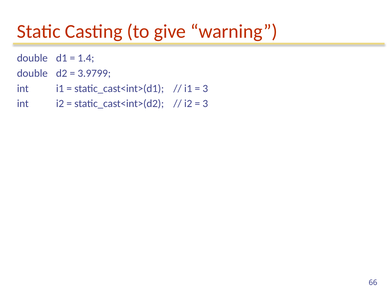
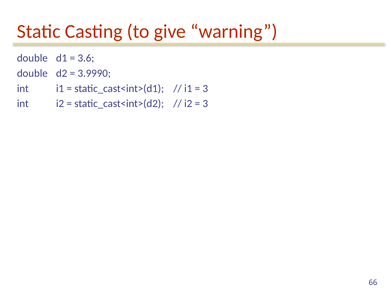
1.4: 1.4 -> 3.6
3.9799: 3.9799 -> 3.9990
